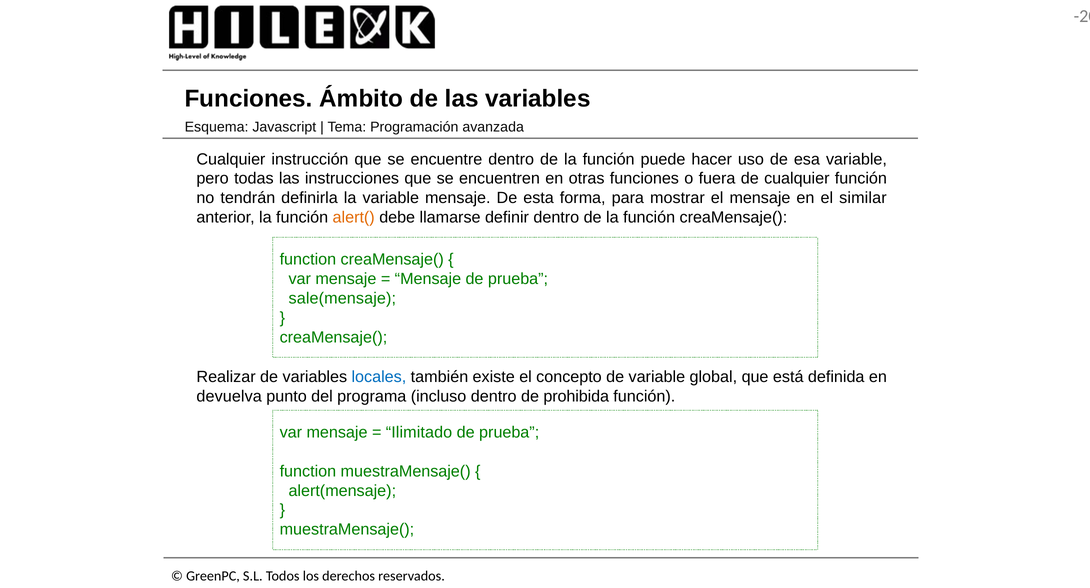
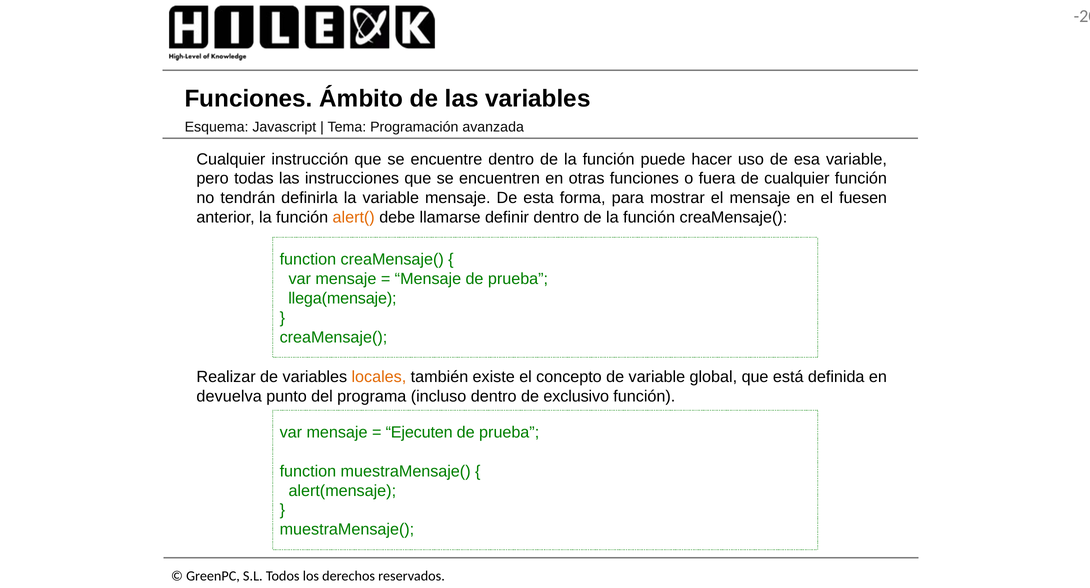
similar: similar -> fuesen
sale(mensaje: sale(mensaje -> llega(mensaje
locales colour: blue -> orange
prohibida: prohibida -> exclusivo
Ilimitado: Ilimitado -> Ejecuten
